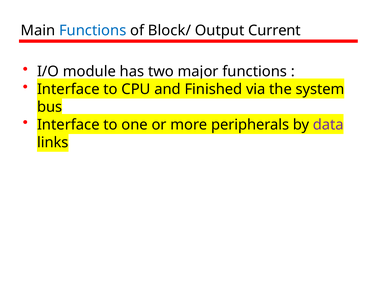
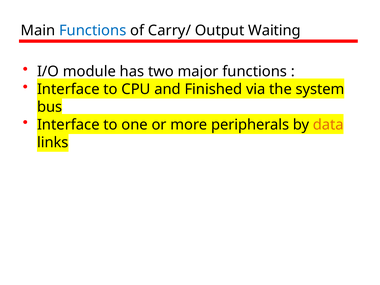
Block/: Block/ -> Carry/
Current: Current -> Waiting
data colour: purple -> orange
